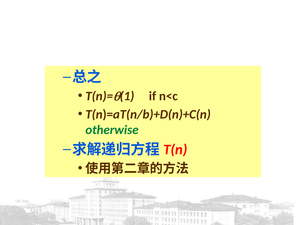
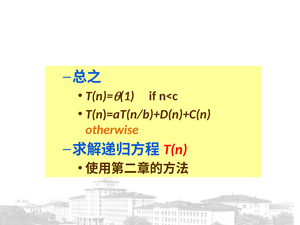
otherwise colour: green -> orange
